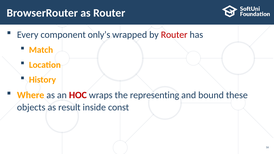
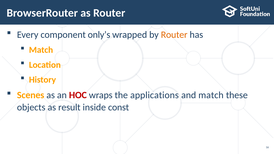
Router at (174, 35) colour: red -> orange
Where: Where -> Scenes
representing: representing -> applications
and bound: bound -> match
